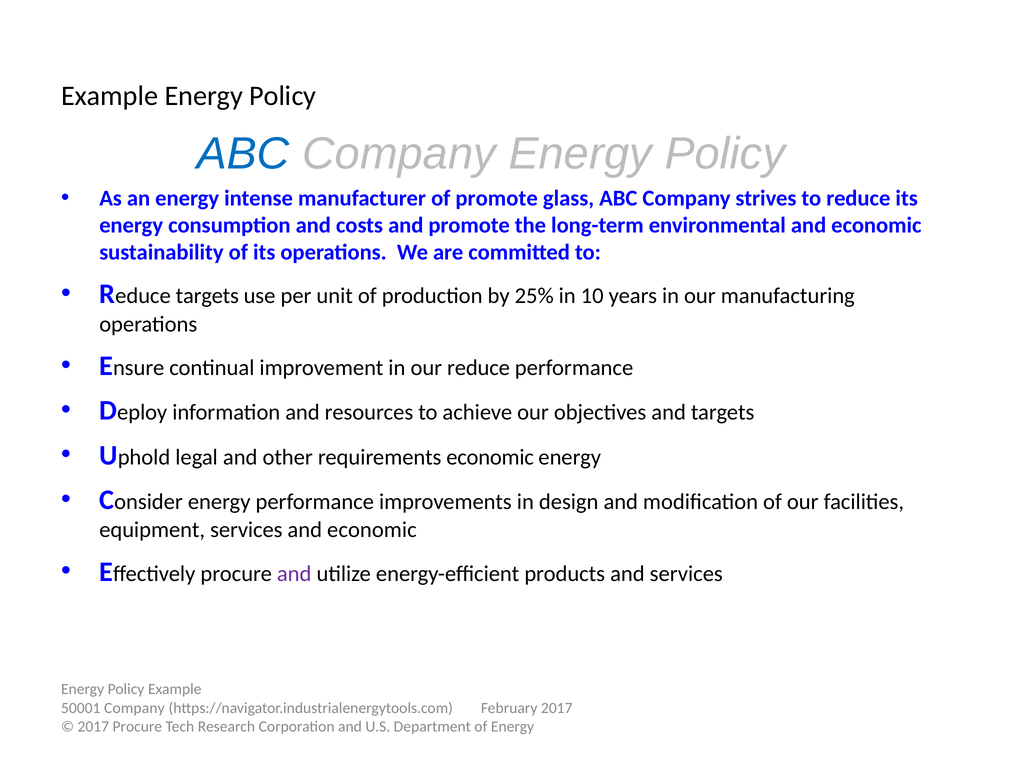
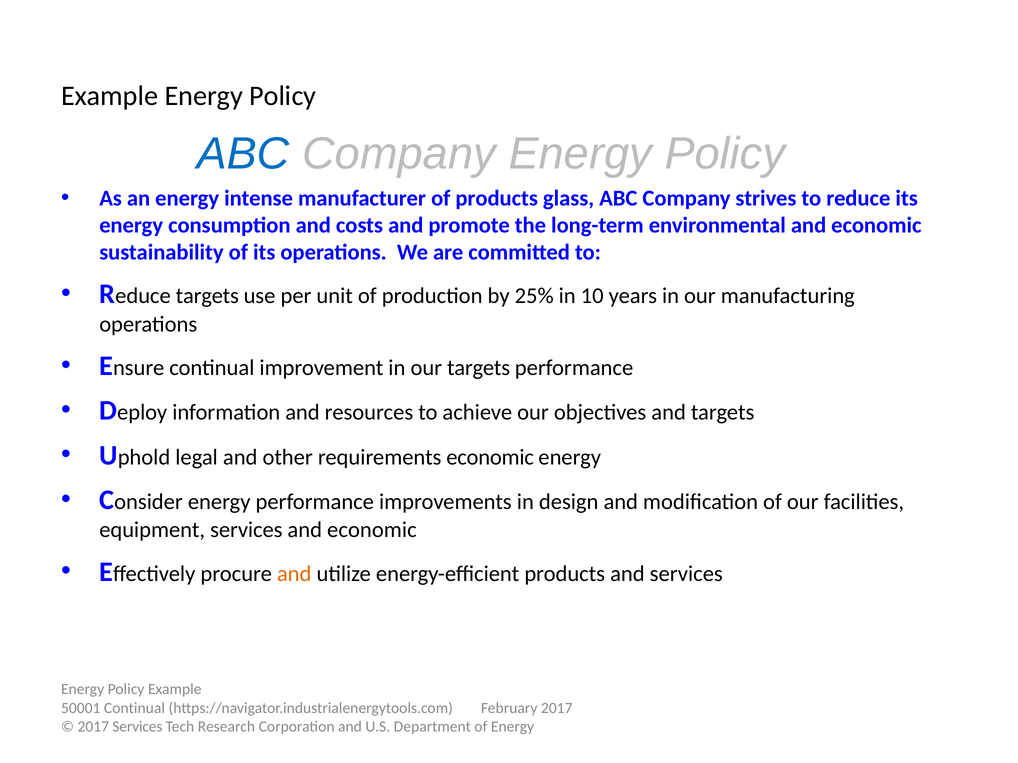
of promote: promote -> products
our reduce: reduce -> targets
and at (294, 574) colour: purple -> orange
50001 Company: Company -> Continual
2017 Procure: Procure -> Services
